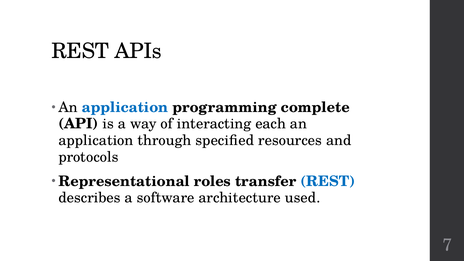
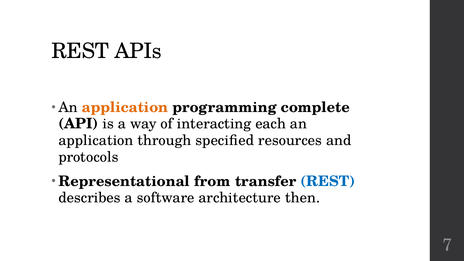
application at (125, 107) colour: blue -> orange
roles: roles -> from
used: used -> then
